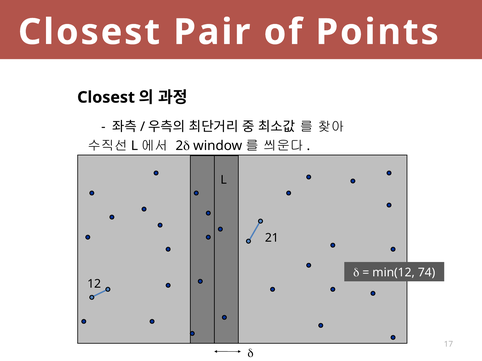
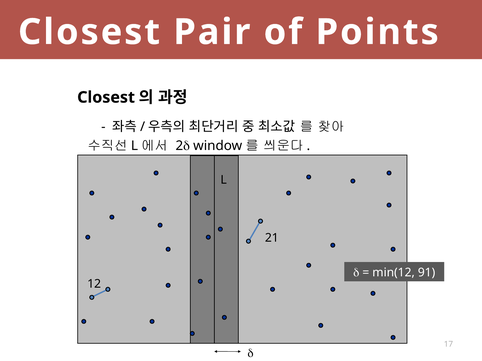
74: 74 -> 91
